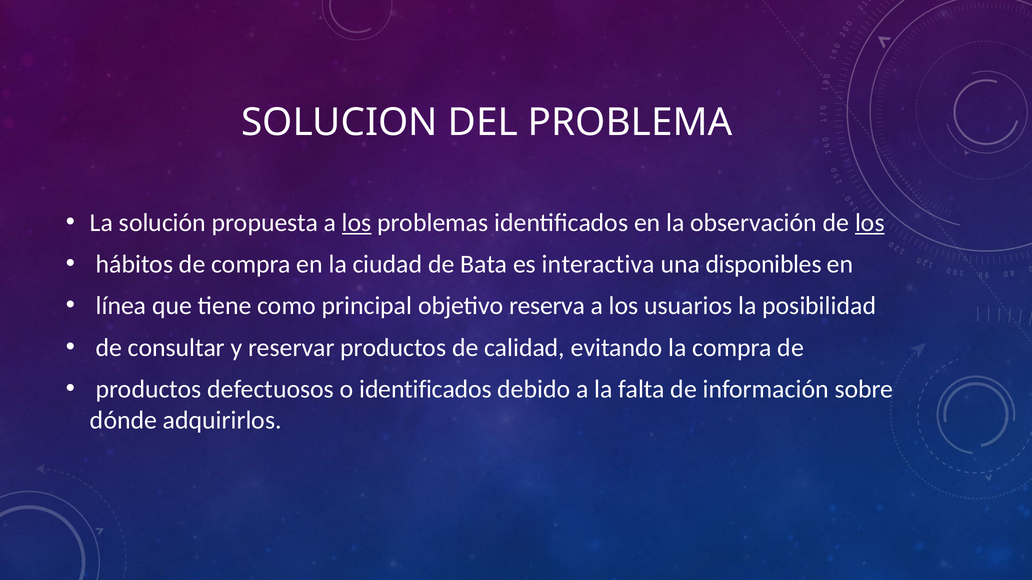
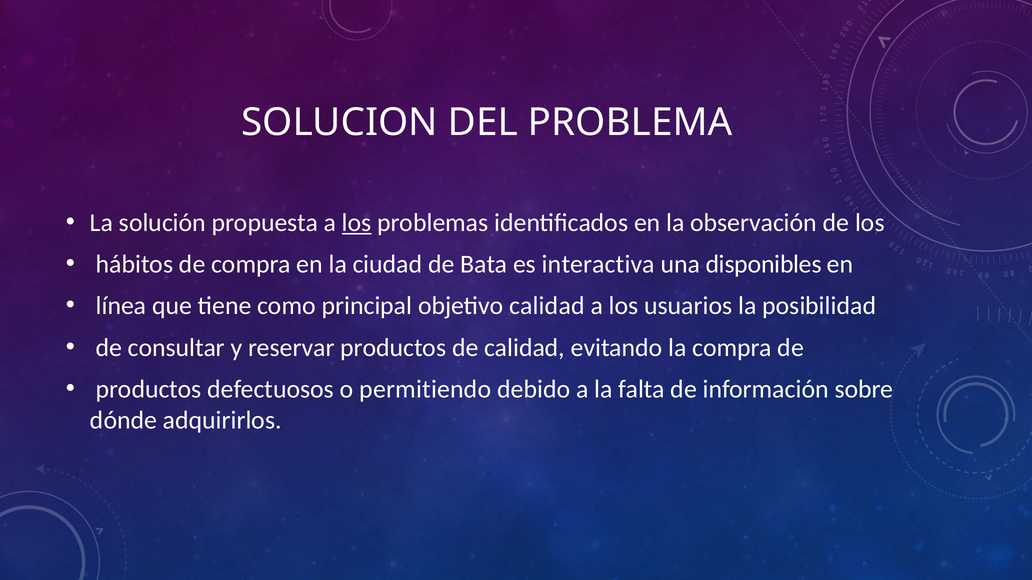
los at (870, 223) underline: present -> none
objetivo reserva: reserva -> calidad
o identificados: identificados -> permitiendo
